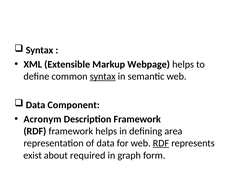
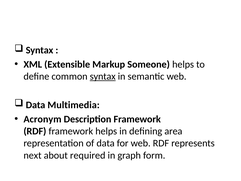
Webpage: Webpage -> Someone
Component: Component -> Multimedia
RDF at (161, 143) underline: present -> none
exist: exist -> next
